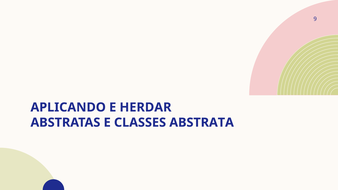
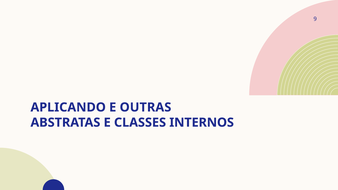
HERDAR: HERDAR -> OUTRAS
ABSTRATA: ABSTRATA -> INTERNOS
